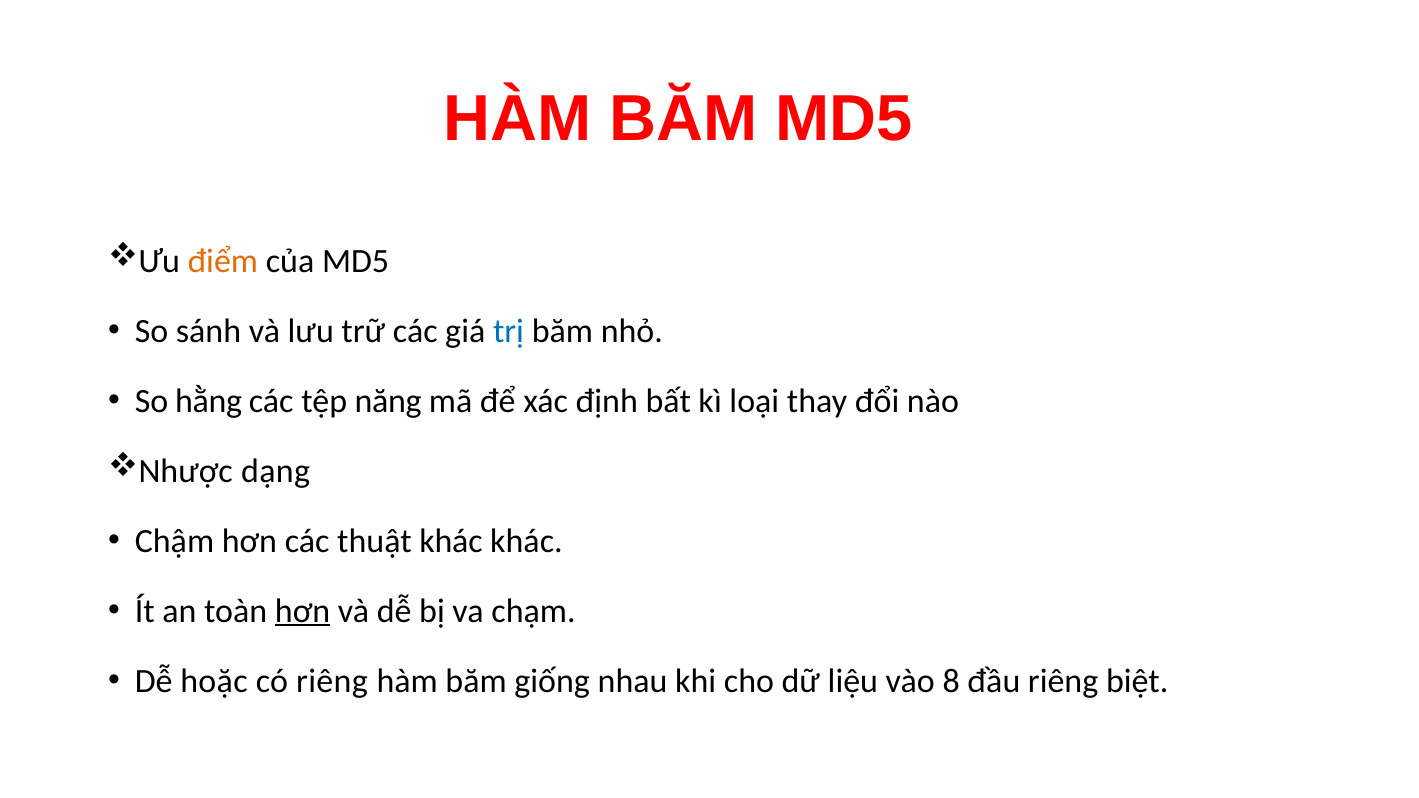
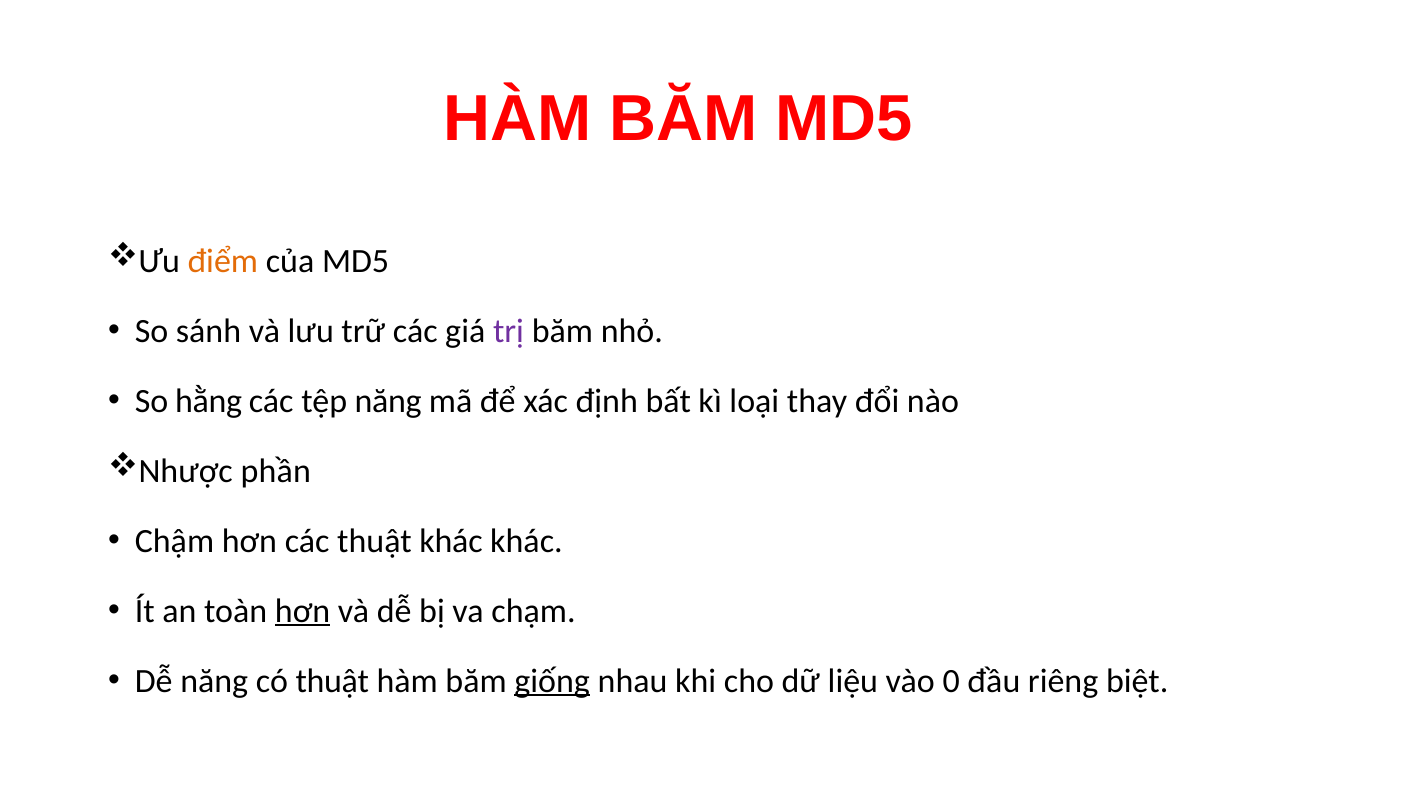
trị colour: blue -> purple
dạng: dạng -> phần
Dễ hoặc: hoặc -> năng
có riêng: riêng -> thuật
giống underline: none -> present
8: 8 -> 0
